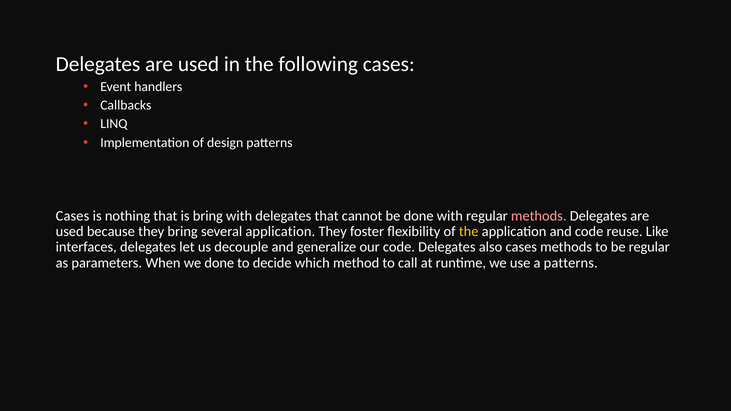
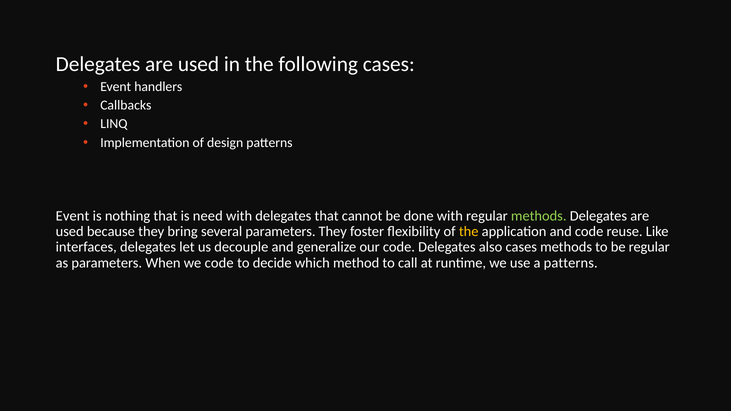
Cases at (73, 216): Cases -> Event
is bring: bring -> need
methods at (539, 216) colour: pink -> light green
several application: application -> parameters
we done: done -> code
